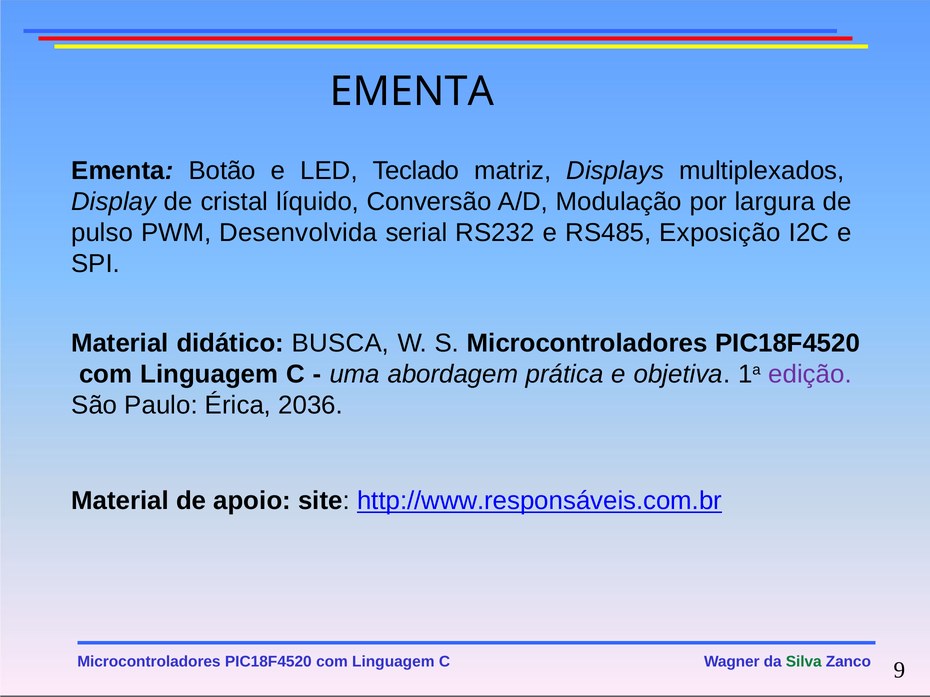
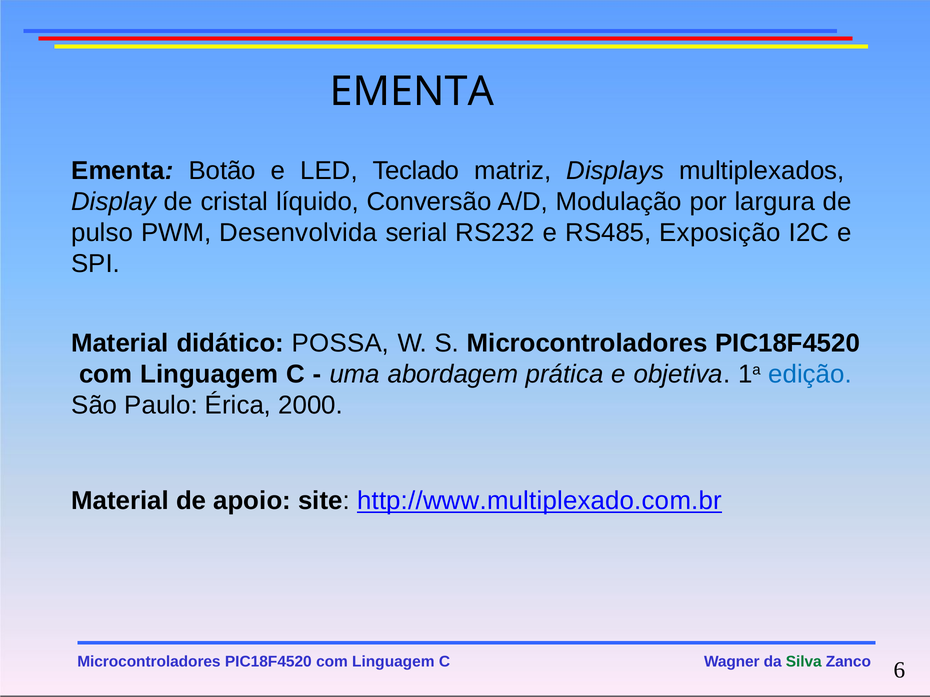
BUSCA: BUSCA -> POSSA
edição colour: purple -> blue
2036: 2036 -> 2000
http://www.responsáveis.com.br: http://www.responsáveis.com.br -> http://www.multiplexado.com.br
9: 9 -> 6
